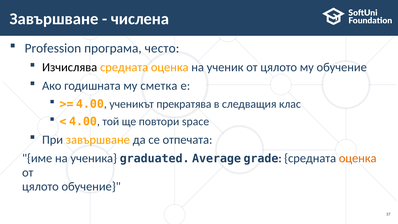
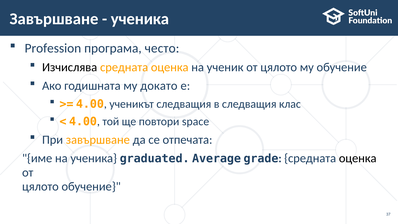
числена at (140, 19): числена -> ученика
сметка: сметка -> докато
ученикът прекратява: прекратява -> следващия
оценка at (358, 158) colour: orange -> black
